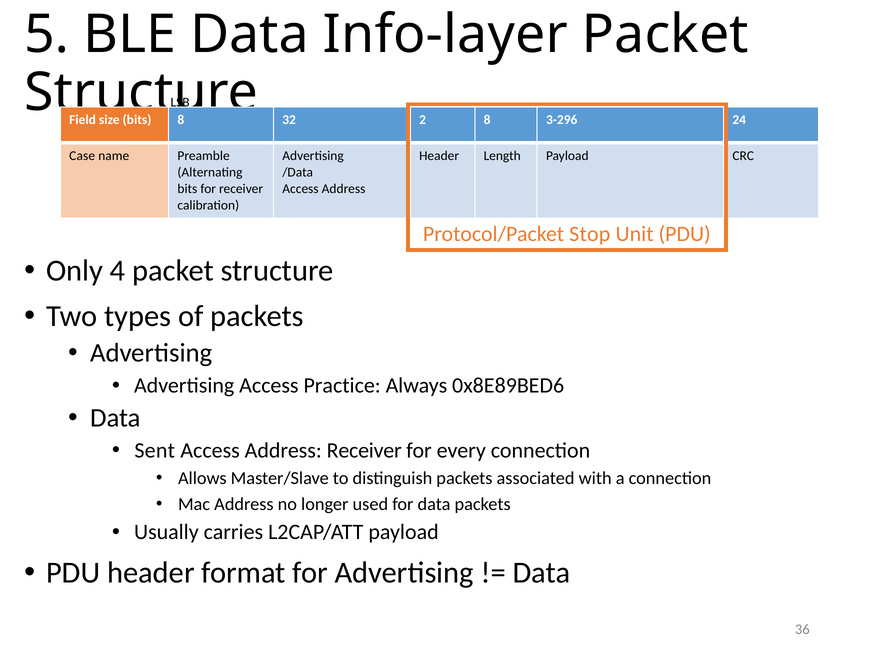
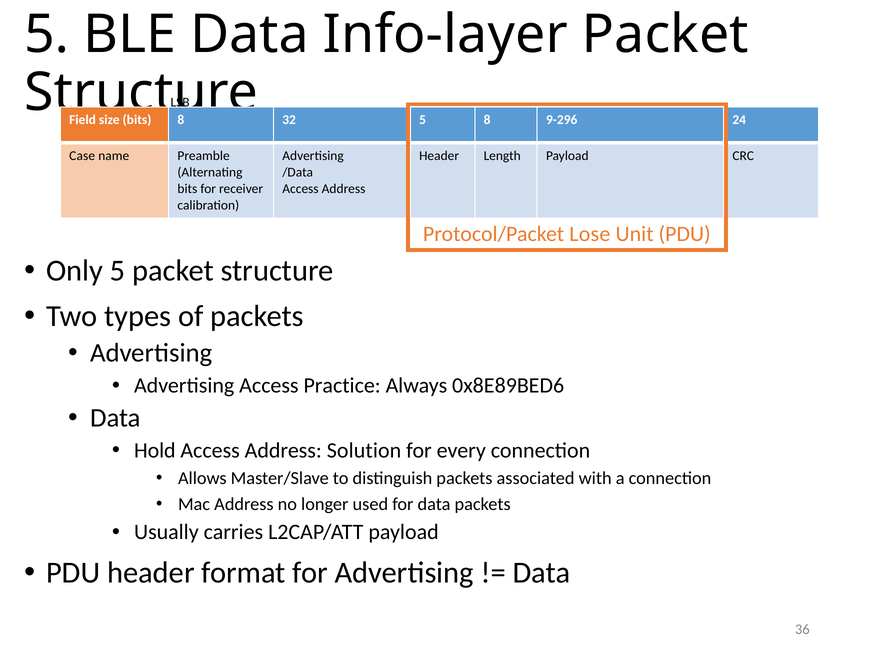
32 2: 2 -> 5
3-296: 3-296 -> 9-296
Stop: Stop -> Lose
Only 4: 4 -> 5
Sent: Sent -> Hold
Address Receiver: Receiver -> Solution
